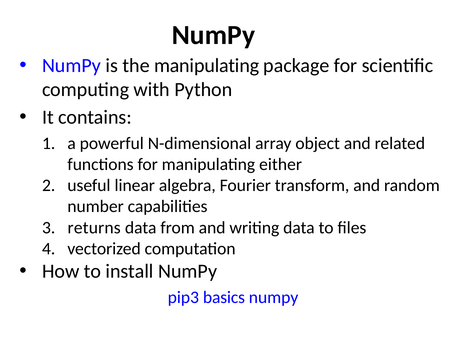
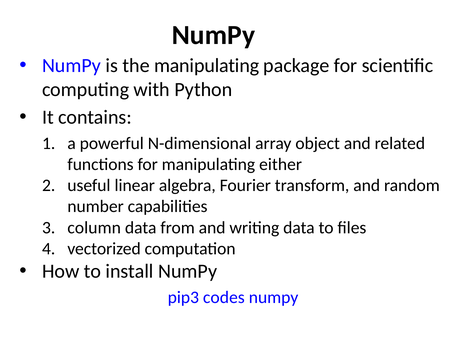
returns: returns -> column
basics: basics -> codes
